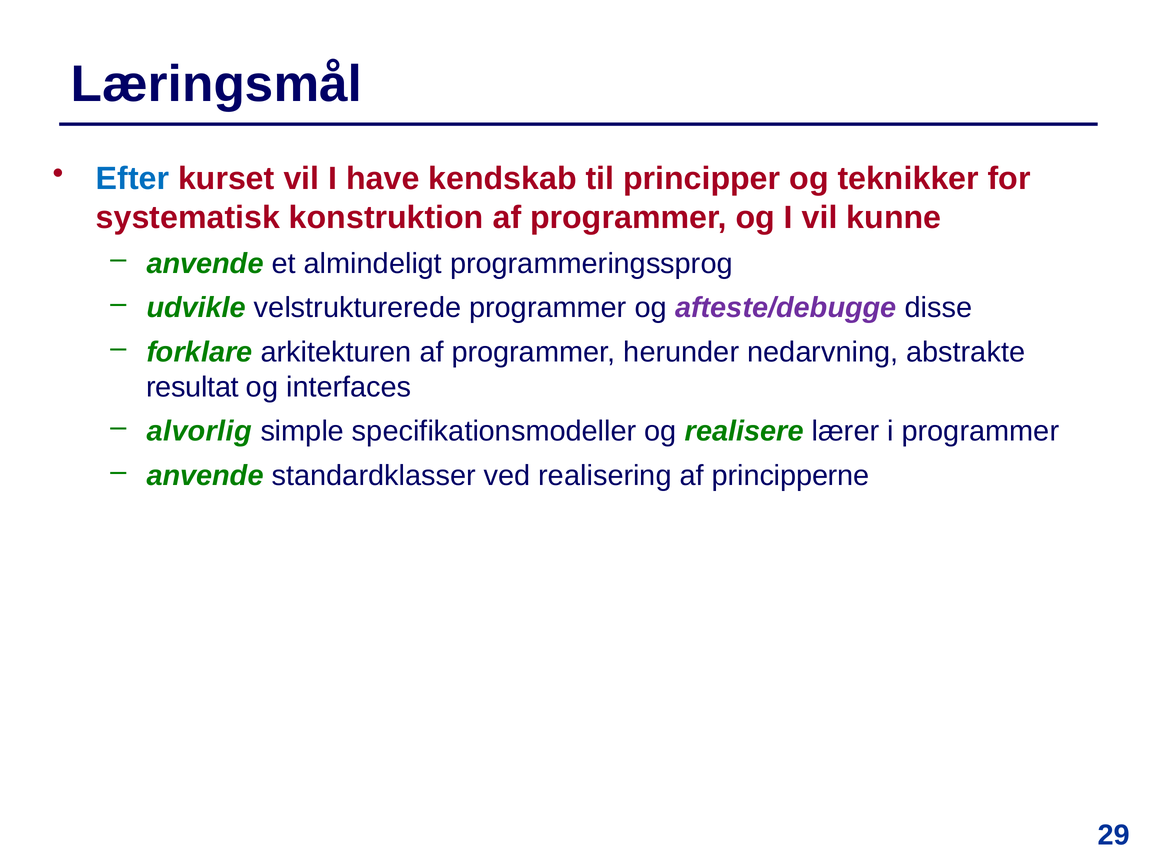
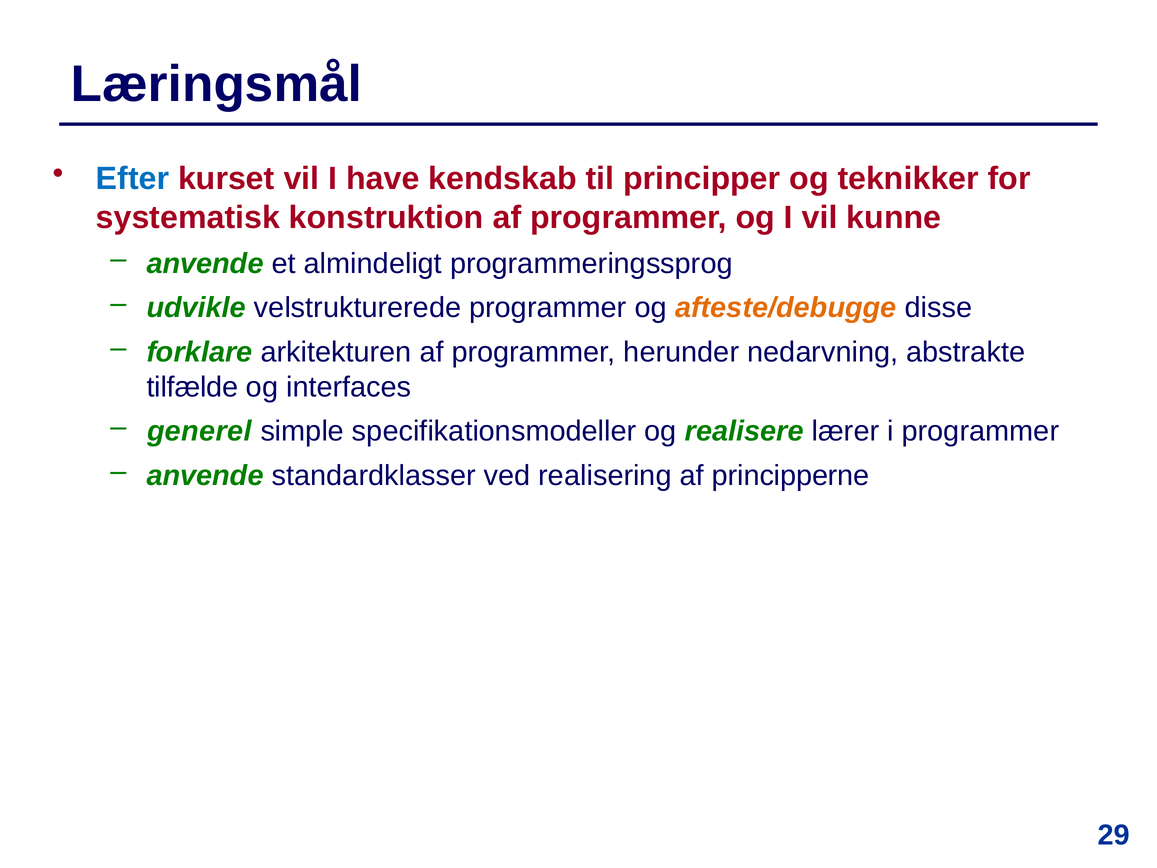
afteste/debugge colour: purple -> orange
resultat: resultat -> tilfælde
alvorlig: alvorlig -> generel
